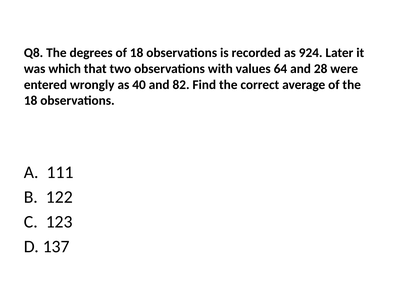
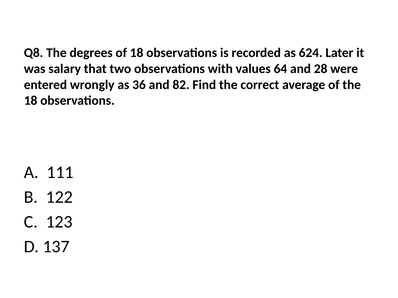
924: 924 -> 624
which: which -> salary
40: 40 -> 36
